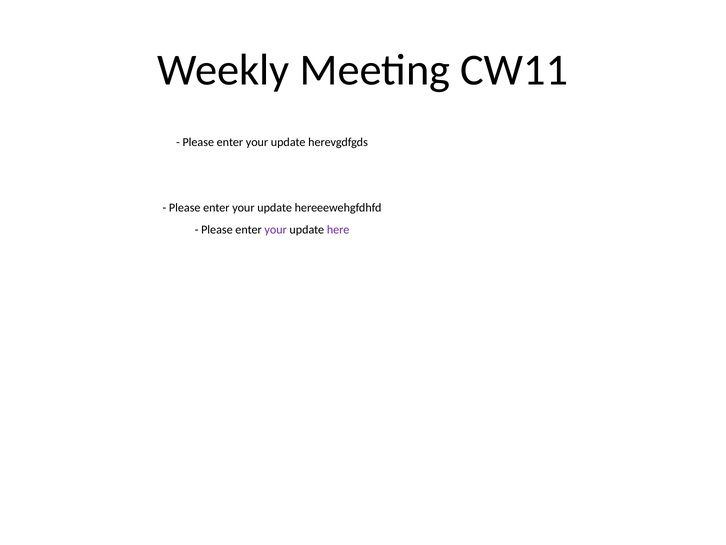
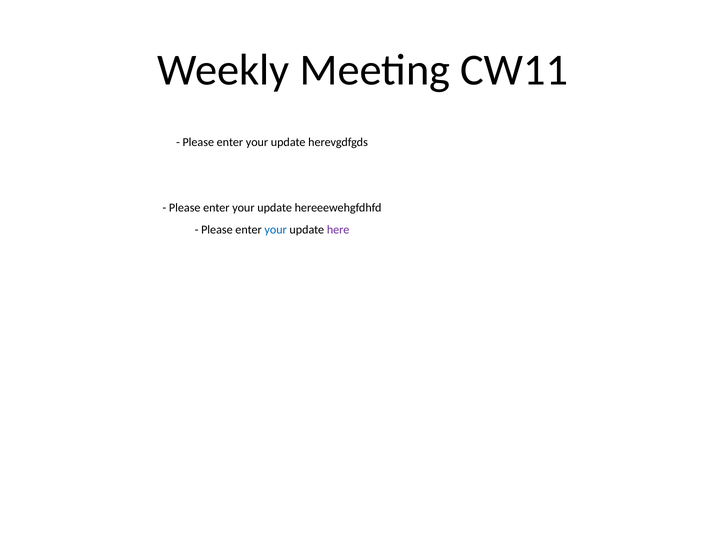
your at (276, 229) colour: purple -> blue
